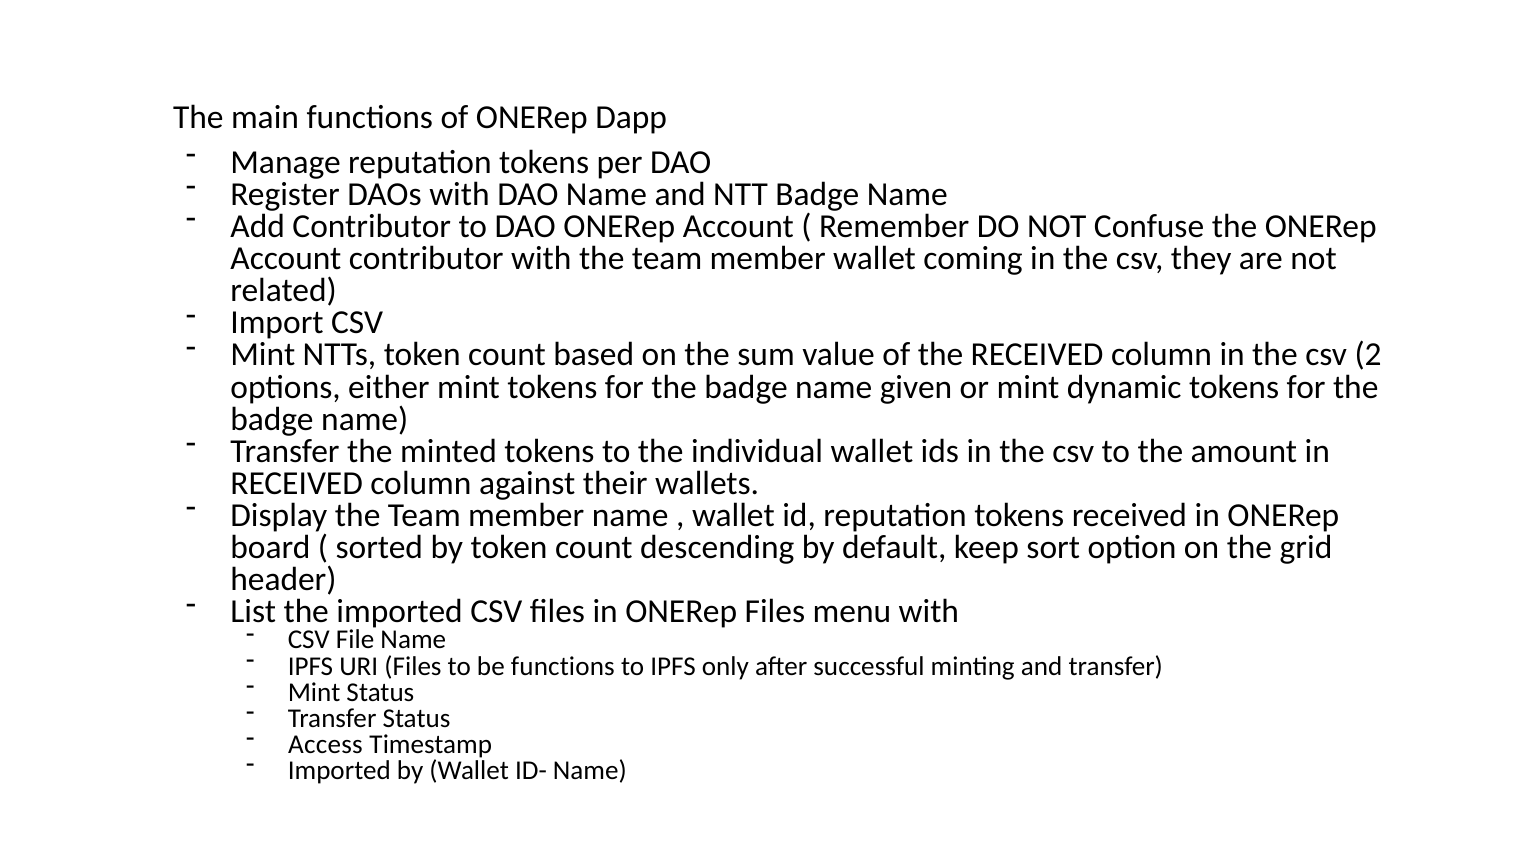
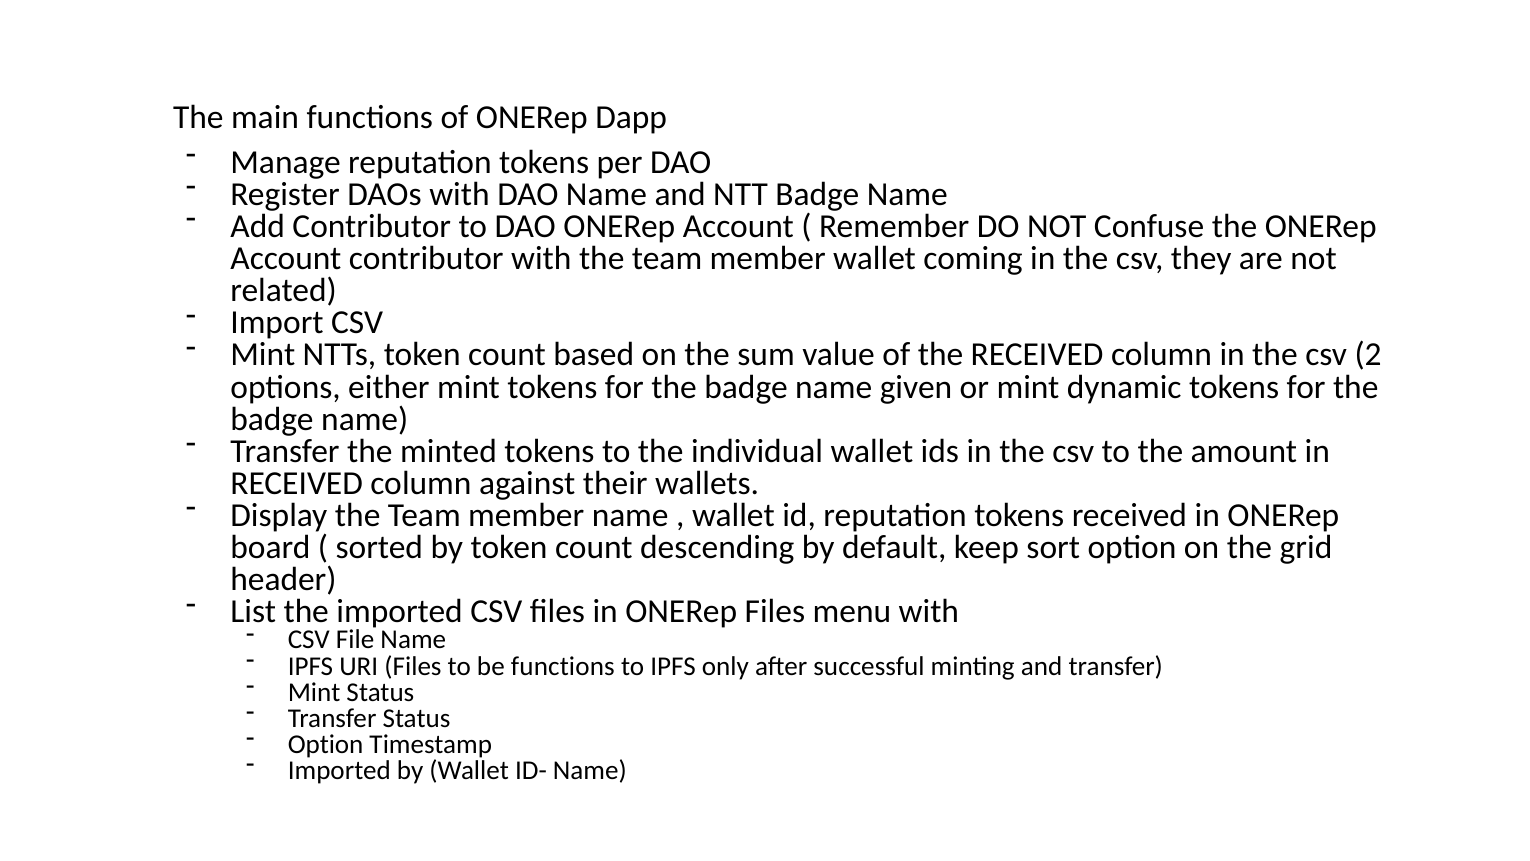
Access at (325, 744): Access -> Option
